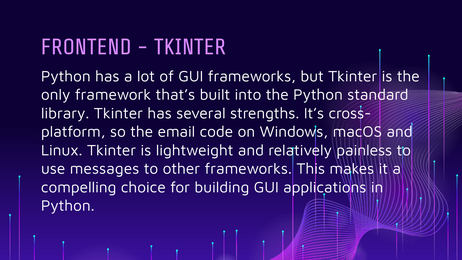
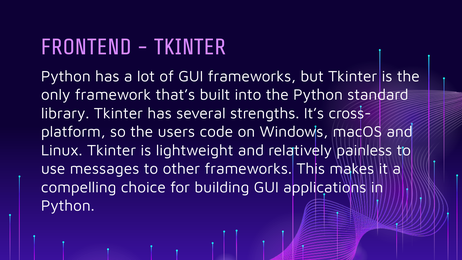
email: email -> users
